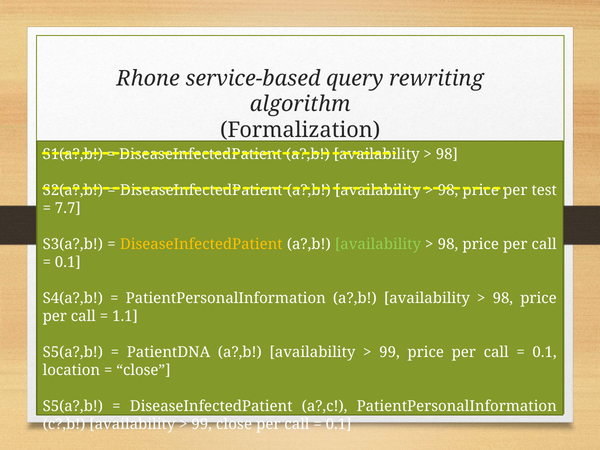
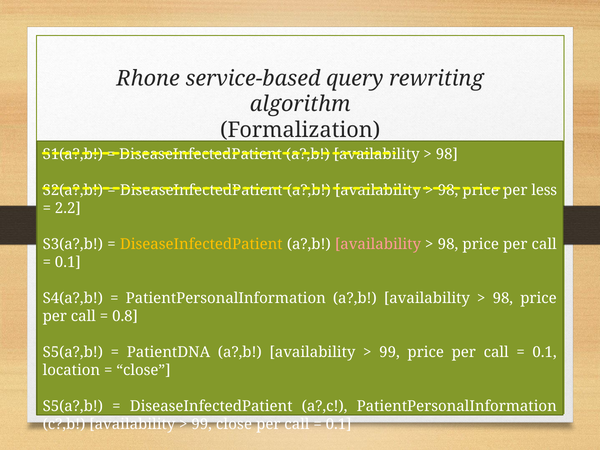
test: test -> less
7.7: 7.7 -> 2.2
availability at (378, 244) colour: light green -> pink
1.1: 1.1 -> 0.8
